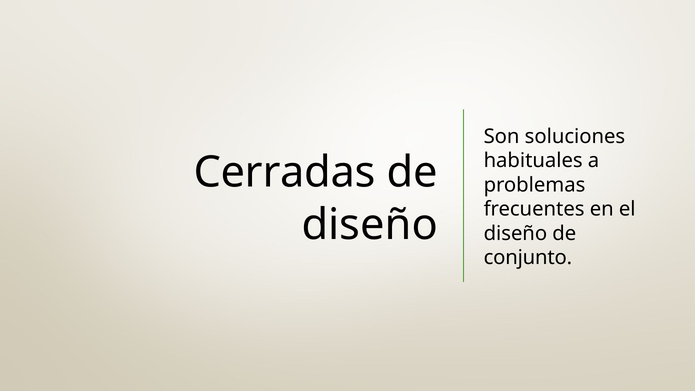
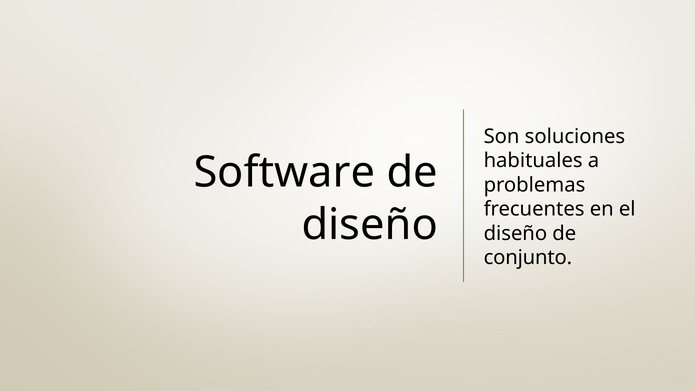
Cerradas: Cerradas -> Software
